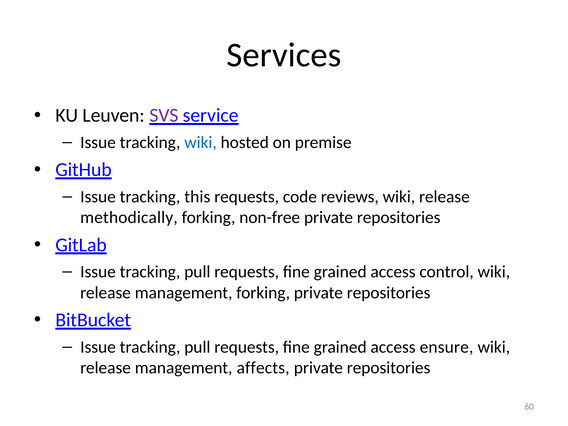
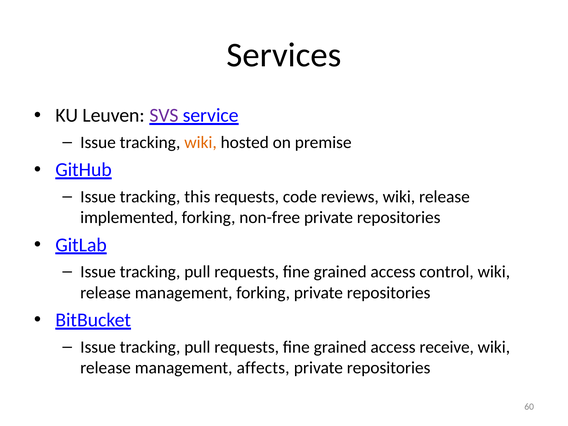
wiki at (201, 142) colour: blue -> orange
methodically: methodically -> implemented
ensure: ensure -> receive
